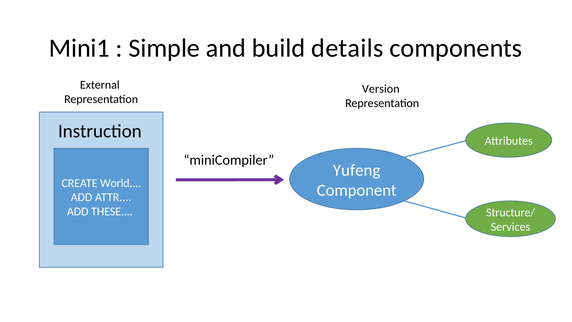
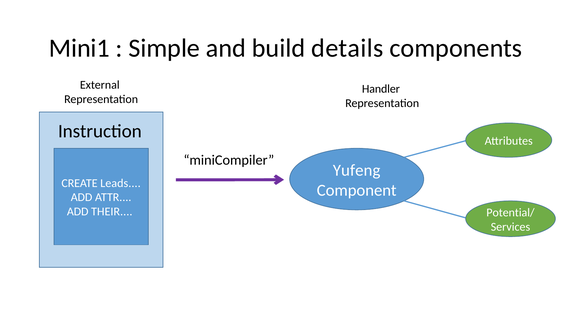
Version: Version -> Handler
World: World -> Leads
THESE: THESE -> THEIR
Structure/: Structure/ -> Potential/
